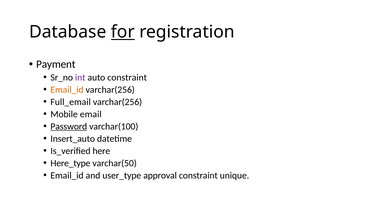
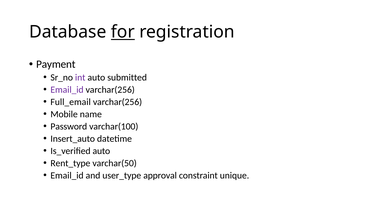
auto constraint: constraint -> submitted
Email_id at (67, 90) colour: orange -> purple
email: email -> name
Password underline: present -> none
Is_verified here: here -> auto
Here_type: Here_type -> Rent_type
